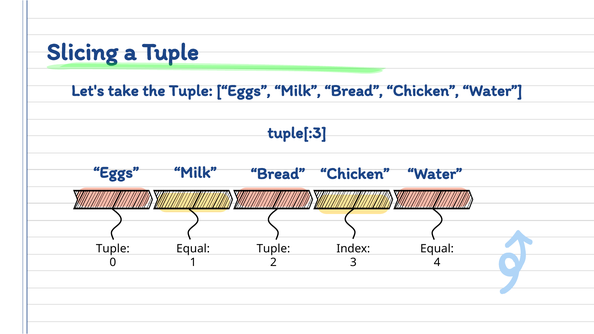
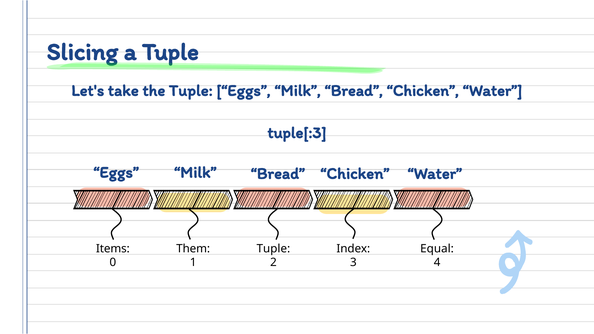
Tuple at (113, 249): Tuple -> Items
Equal at (193, 249): Equal -> Them
